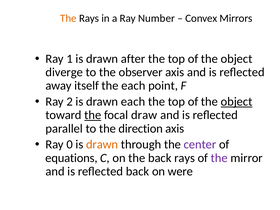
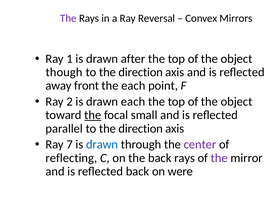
The at (68, 18) colour: orange -> purple
Number: Number -> Reversal
diverge: diverge -> though
observer at (141, 72): observer -> direction
itself: itself -> front
object at (237, 102) underline: present -> none
draw: draw -> small
0: 0 -> 7
drawn at (102, 144) colour: orange -> blue
equations: equations -> reflecting
